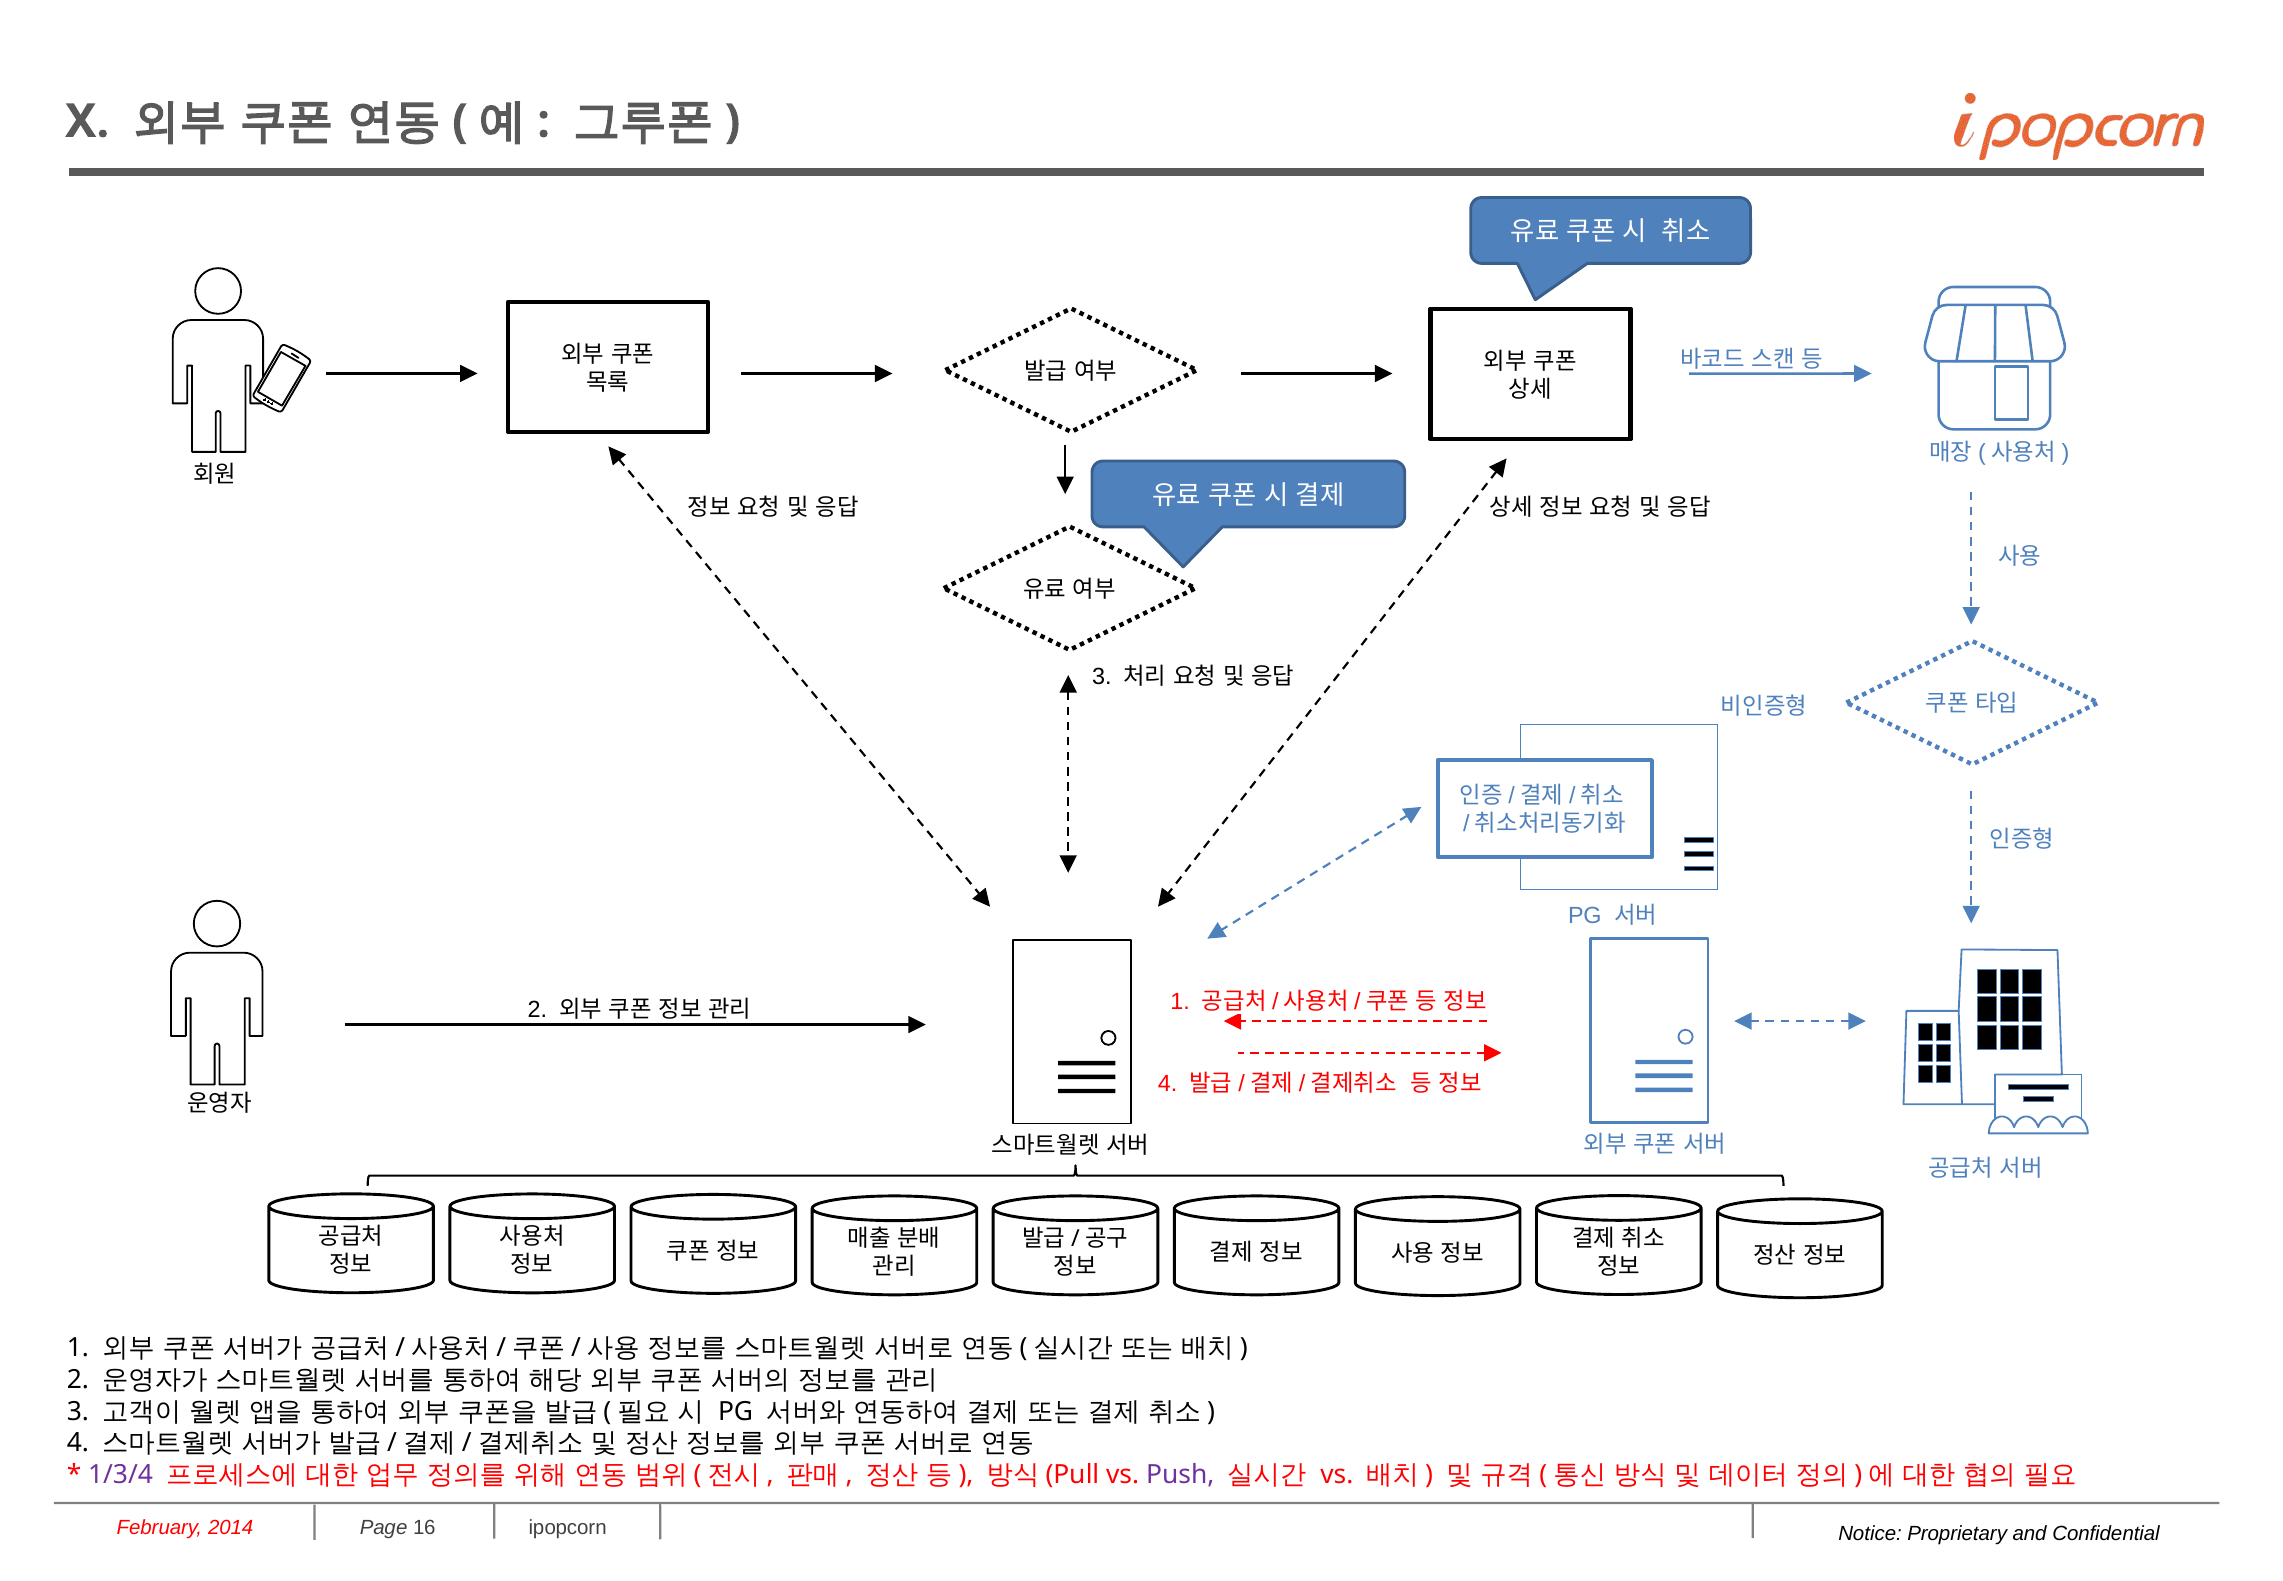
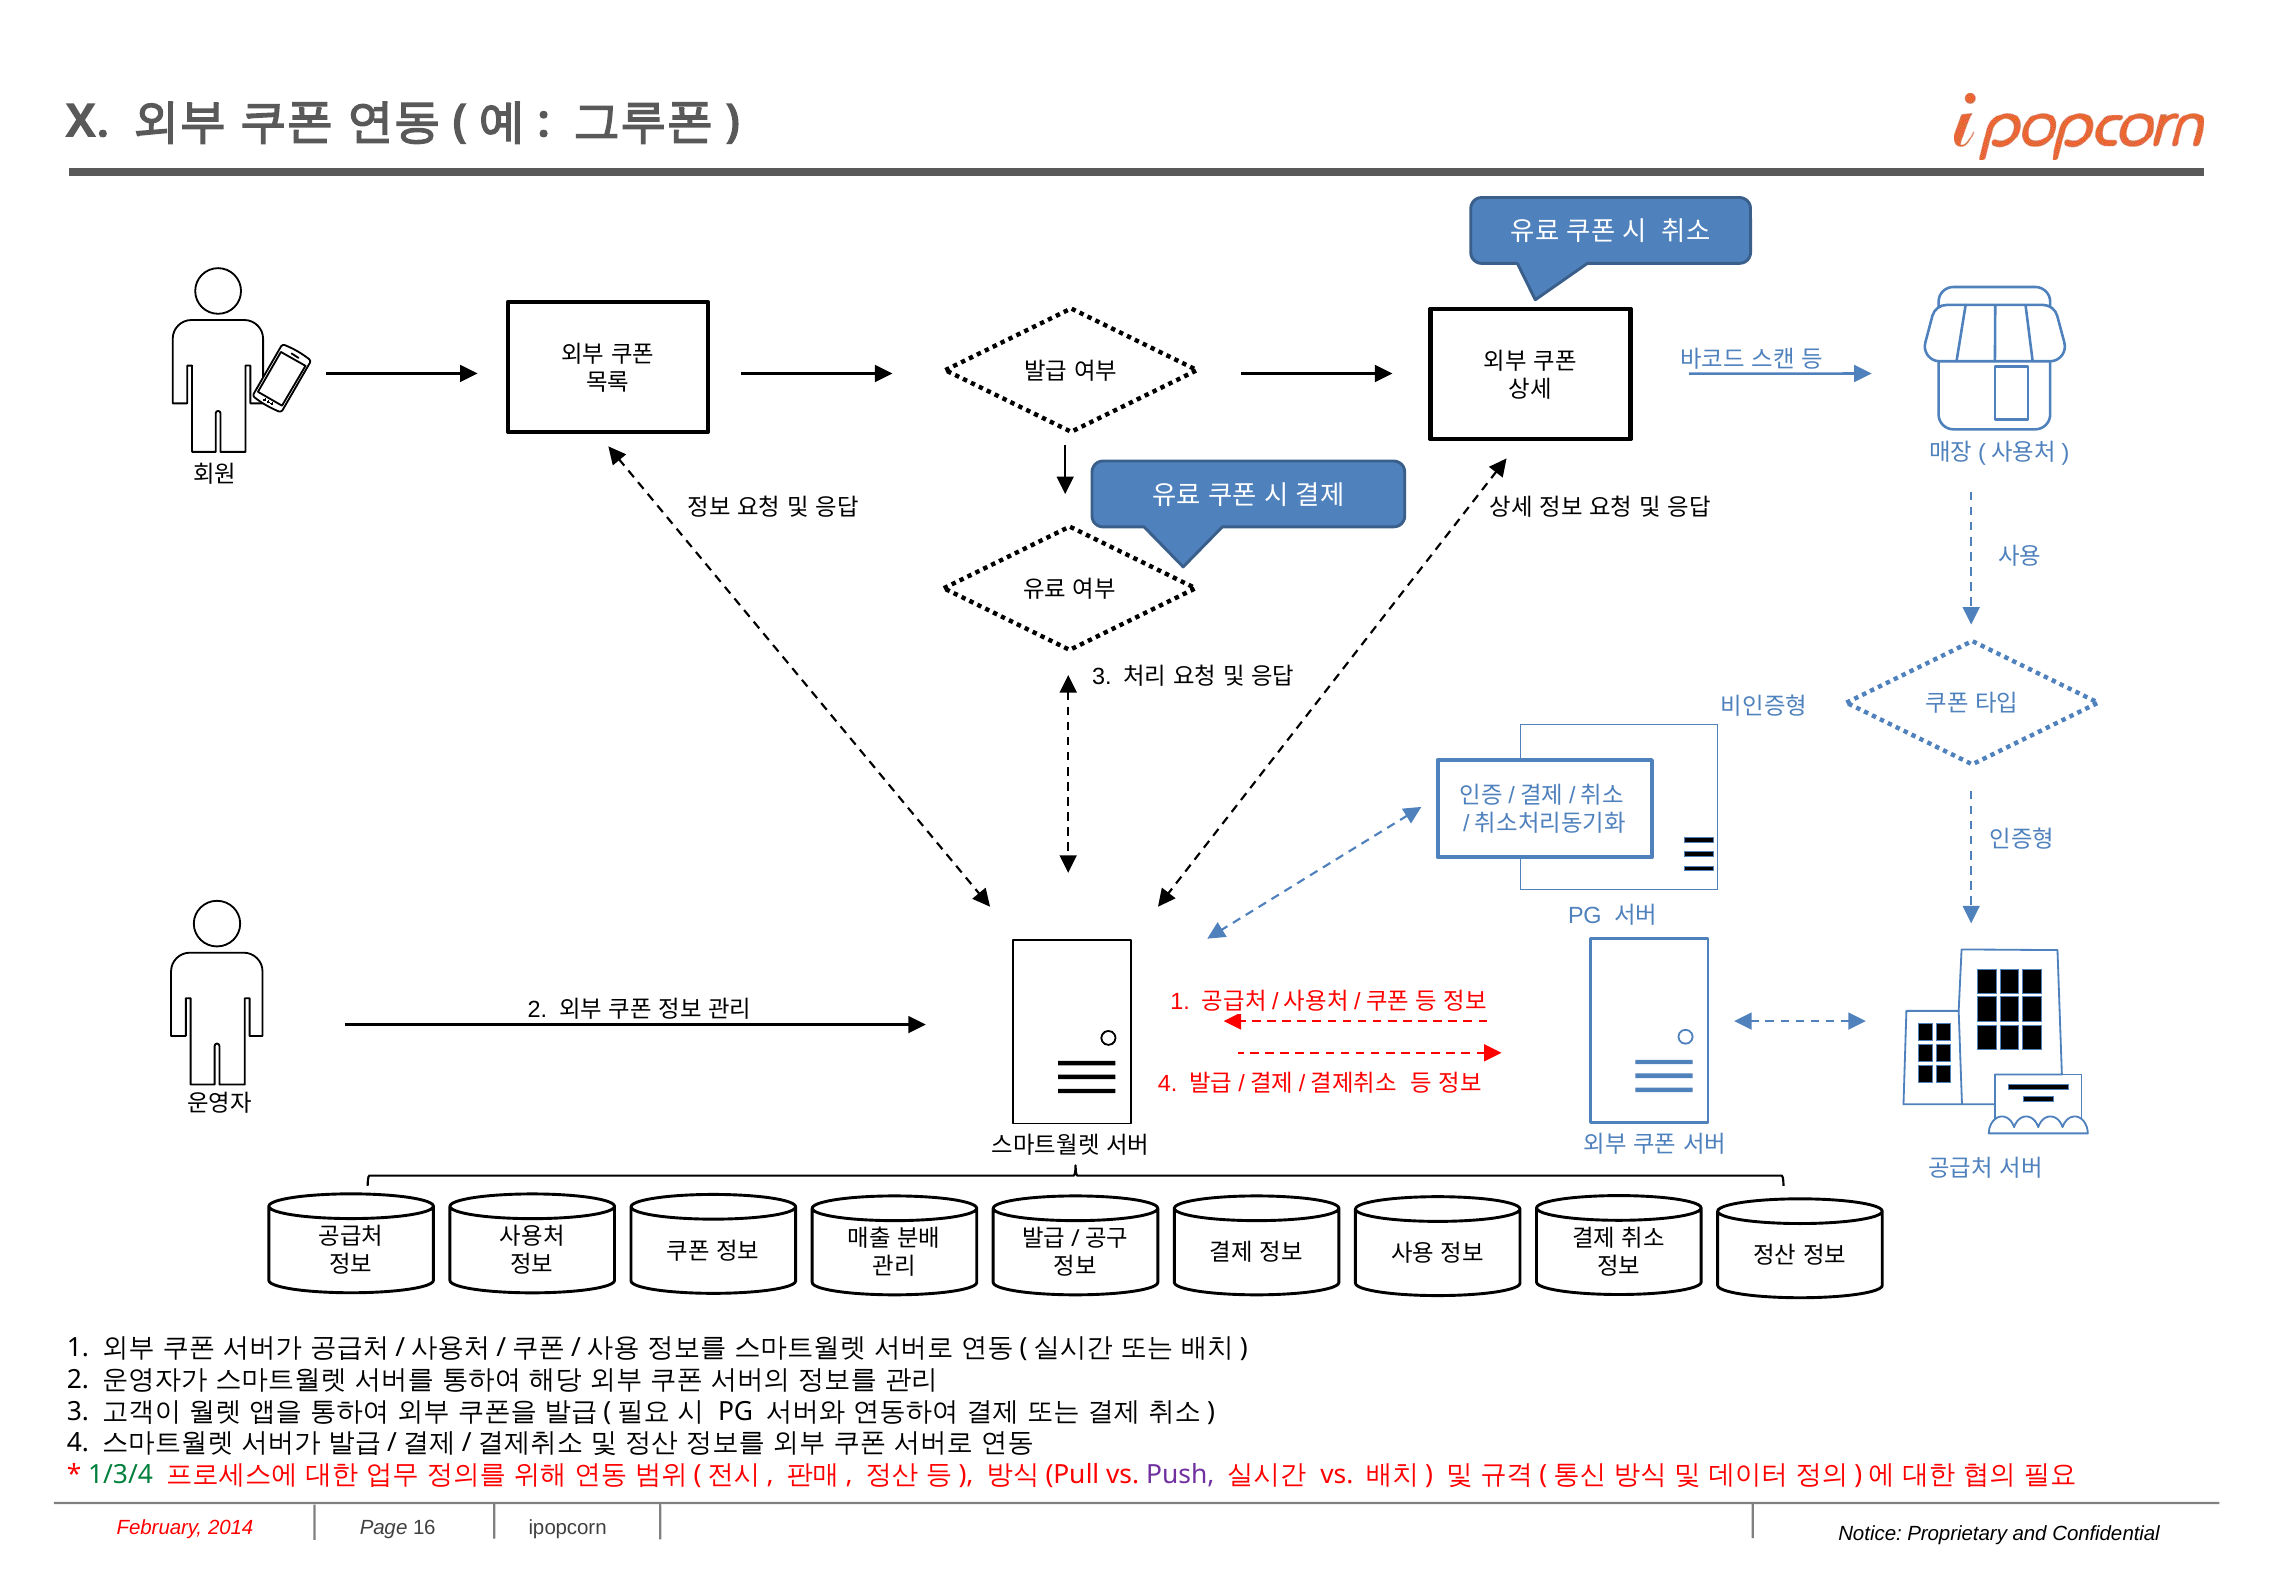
1/3/4 colour: purple -> green
